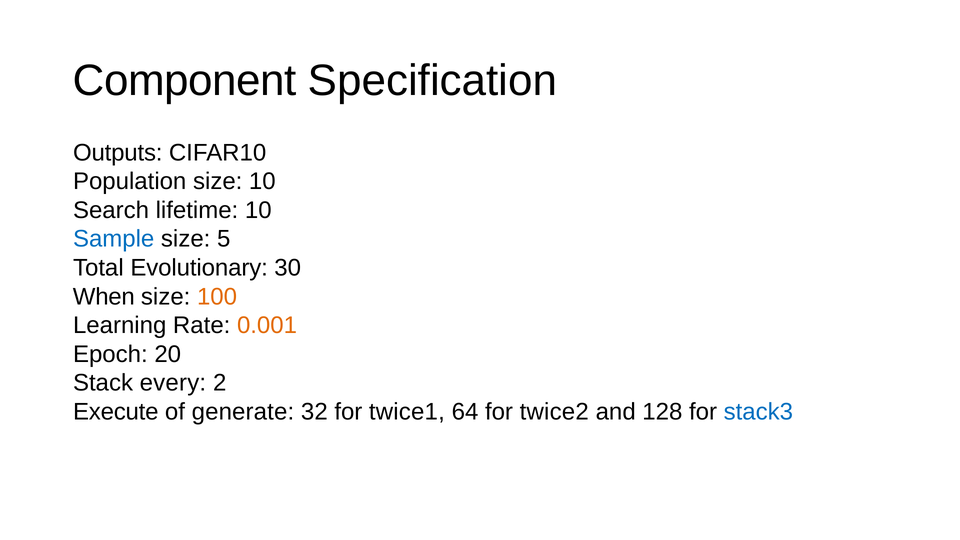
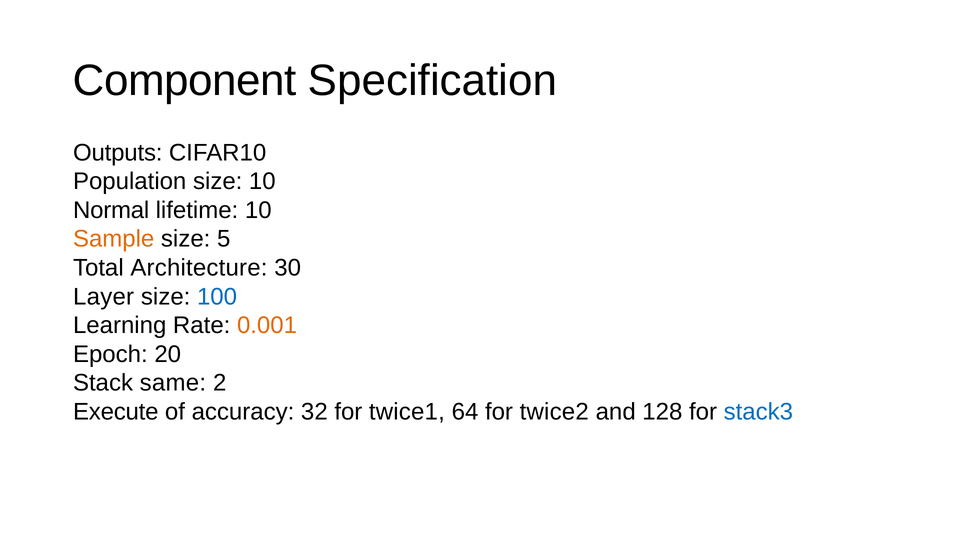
Search: Search -> Normal
Sample colour: blue -> orange
Evolutionary: Evolutionary -> Architecture
When: When -> Layer
100 colour: orange -> blue
every: every -> same
generate: generate -> accuracy
